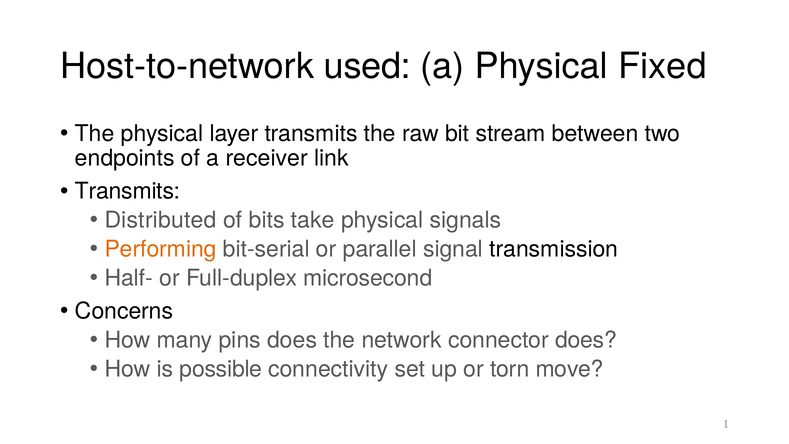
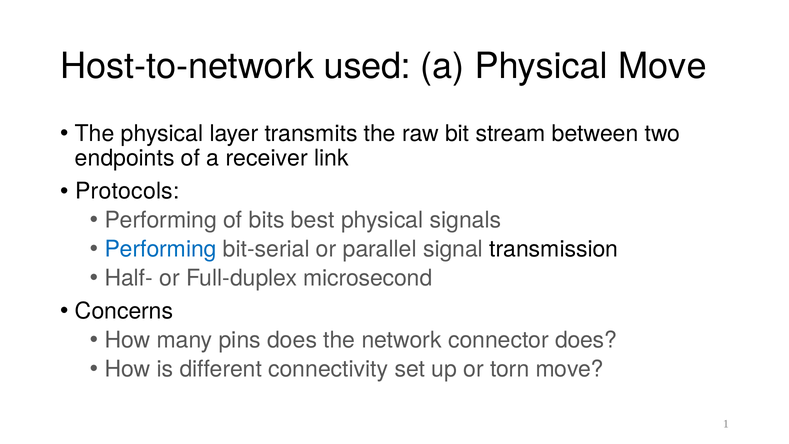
Physical Fixed: Fixed -> Move
Transmits at (128, 191): Transmits -> Protocols
Distributed at (161, 220): Distributed -> Performing
take: take -> best
Performing at (161, 249) colour: orange -> blue
possible: possible -> different
